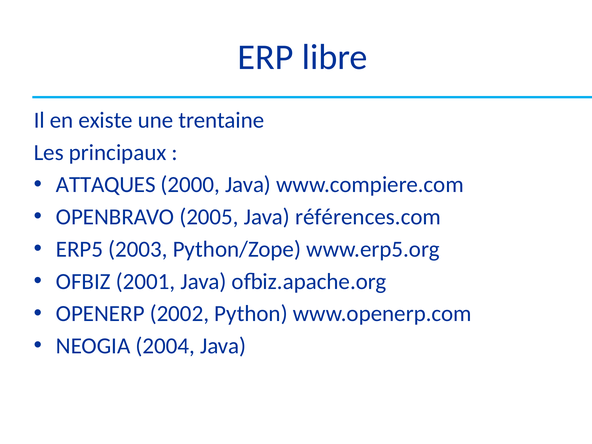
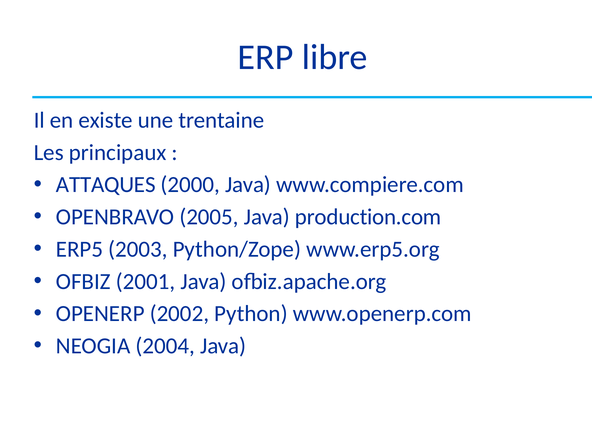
références.com: références.com -> production.com
